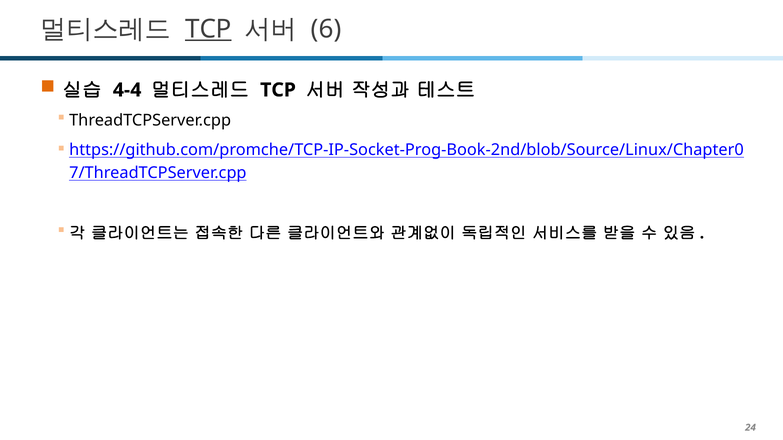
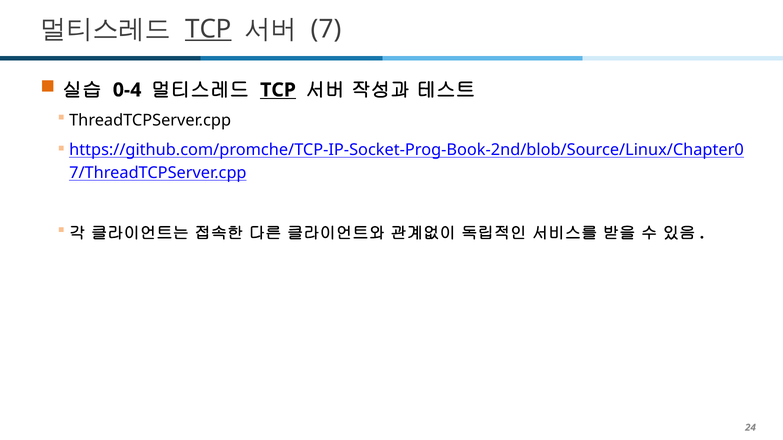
6: 6 -> 7
4-4: 4-4 -> 0-4
TCP at (278, 90) underline: none -> present
